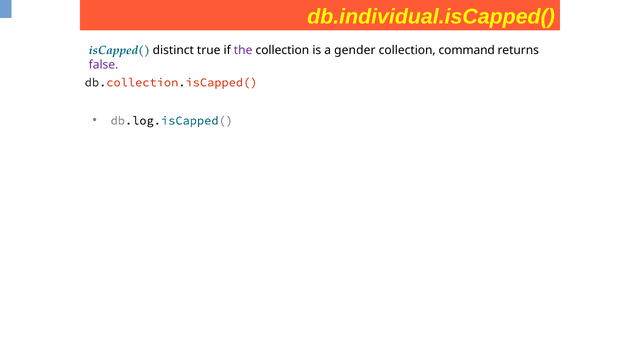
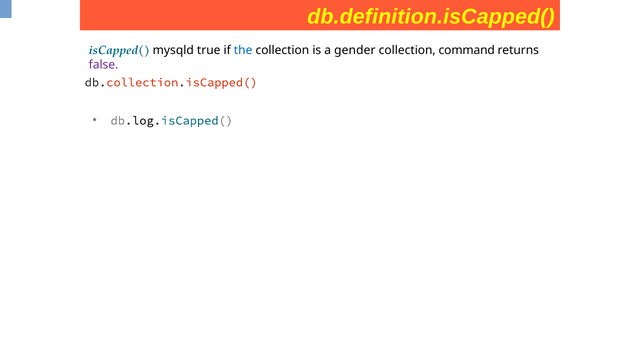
db.individual.isCapped(: db.individual.isCapped( -> db.definition.isCapped(
distinct: distinct -> mysqld
the colour: purple -> blue
